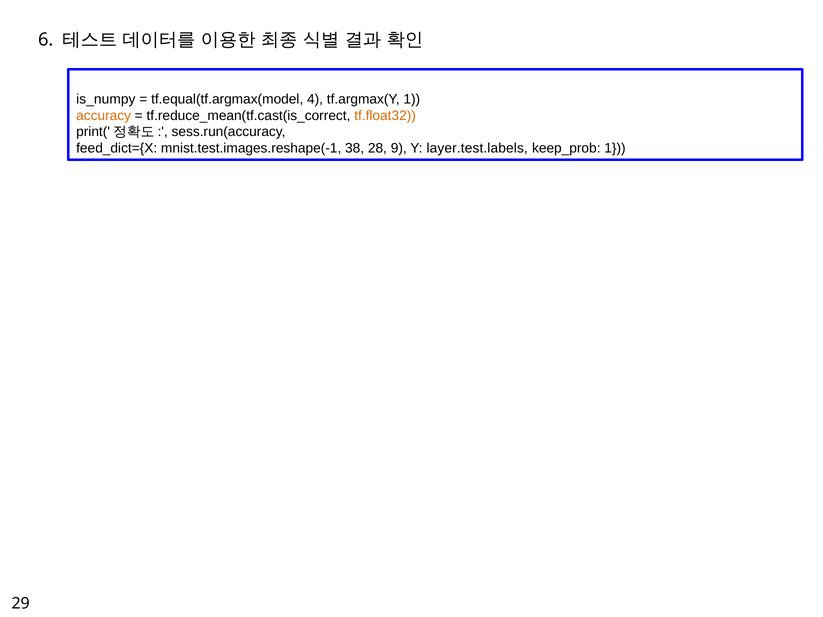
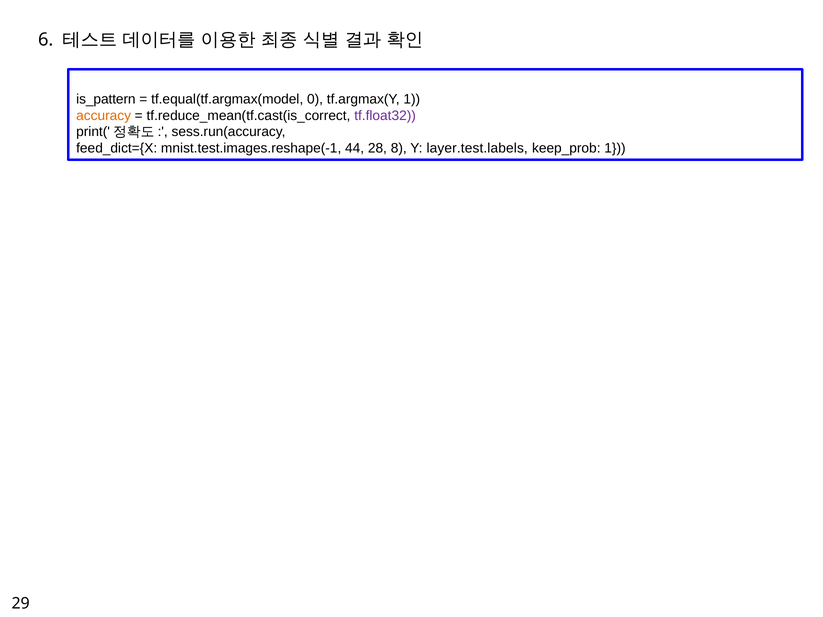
is_numpy: is_numpy -> is_pattern
4: 4 -> 0
tf.float32 colour: orange -> purple
38: 38 -> 44
9: 9 -> 8
